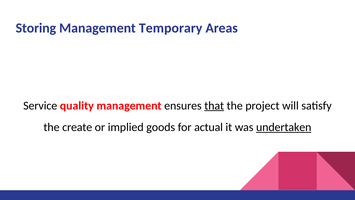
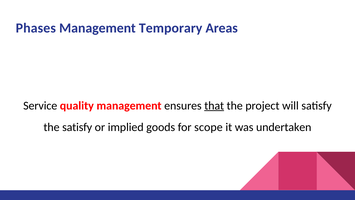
Storing: Storing -> Phases
the create: create -> satisfy
actual: actual -> scope
undertaken underline: present -> none
